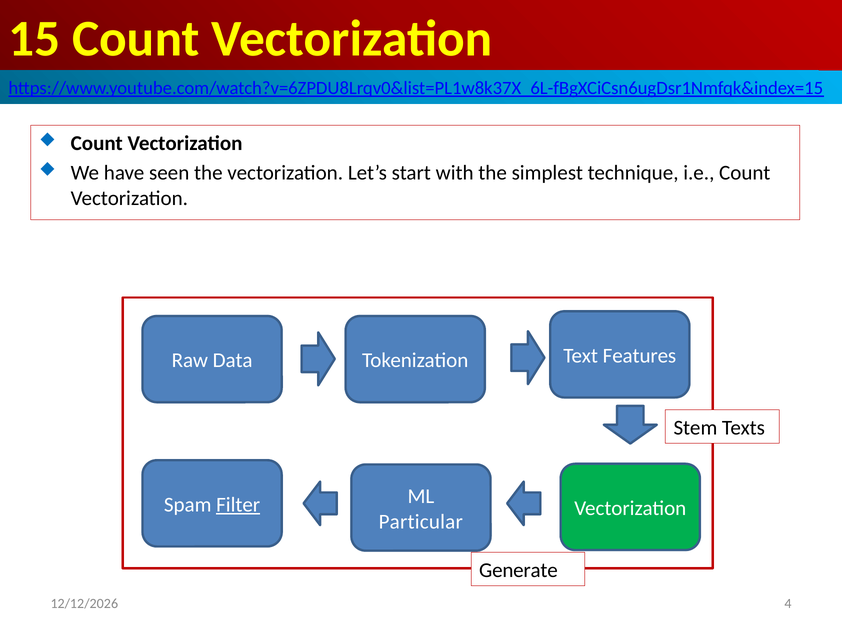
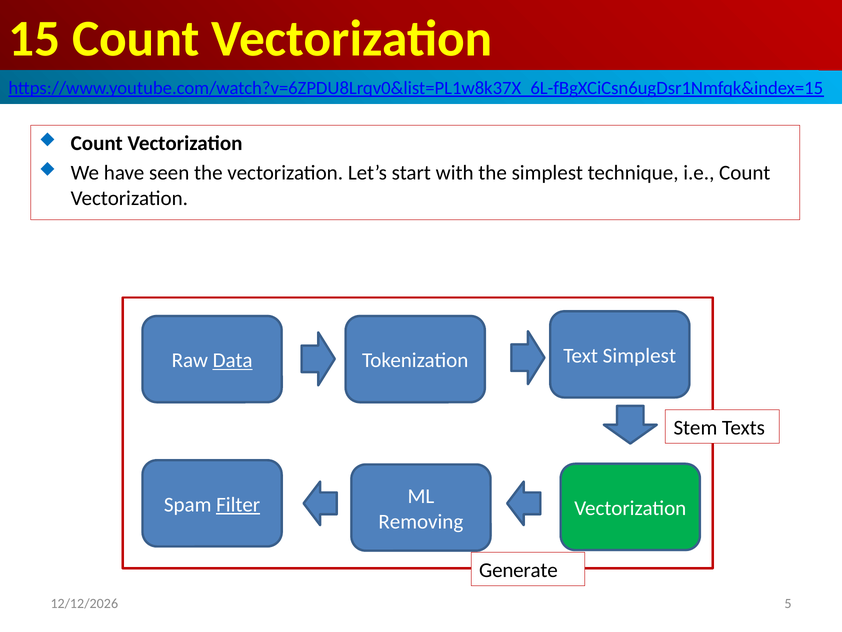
Data underline: none -> present
Text Features: Features -> Simplest
Particular: Particular -> Removing
4: 4 -> 5
